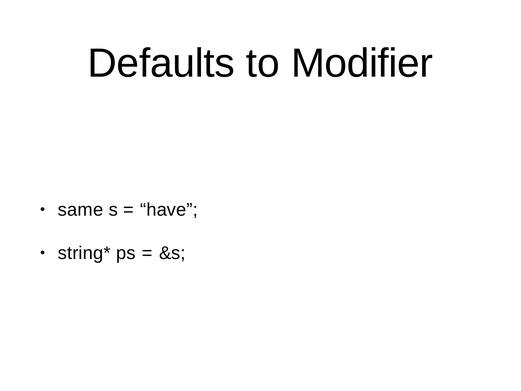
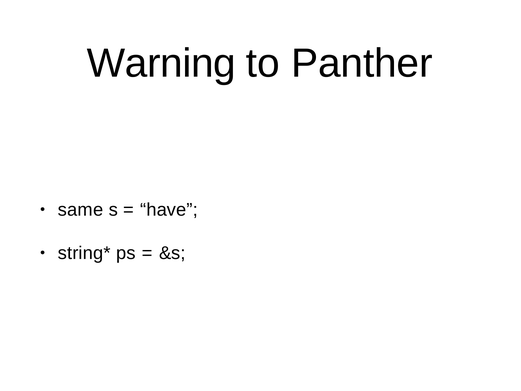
Defaults: Defaults -> Warning
Modifier: Modifier -> Panther
